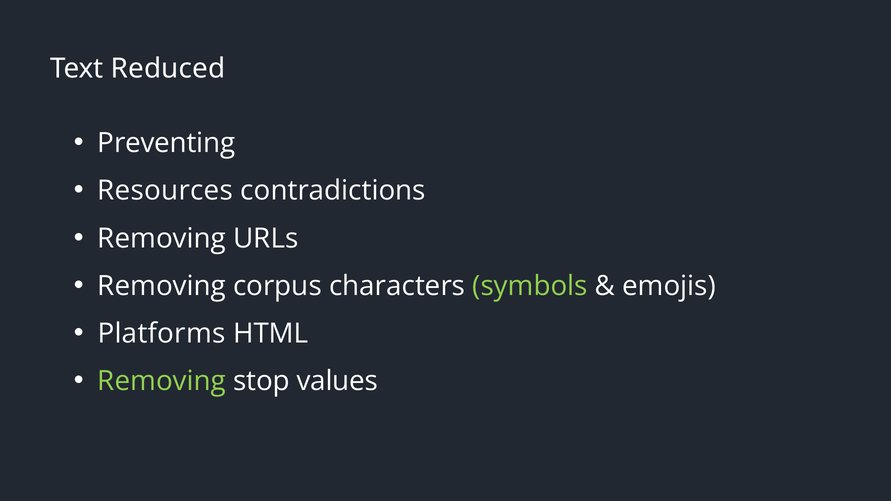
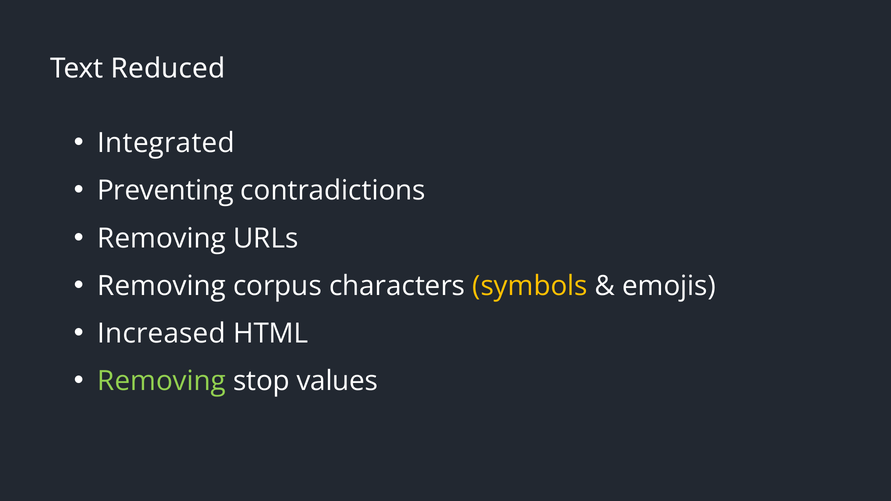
Preventing: Preventing -> Integrated
Resources: Resources -> Preventing
symbols colour: light green -> yellow
Platforms: Platforms -> Increased
